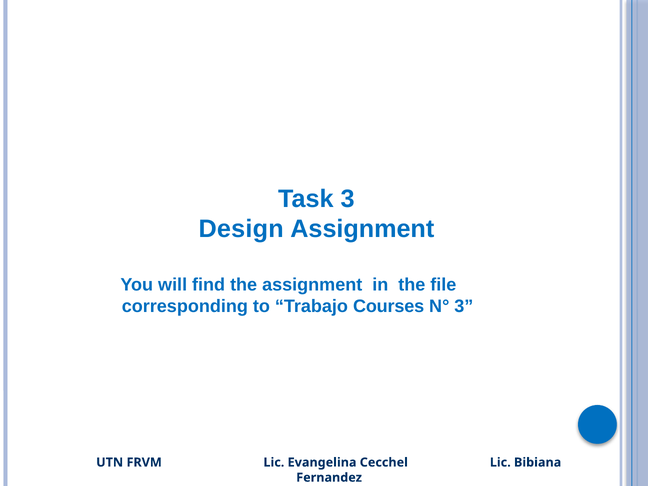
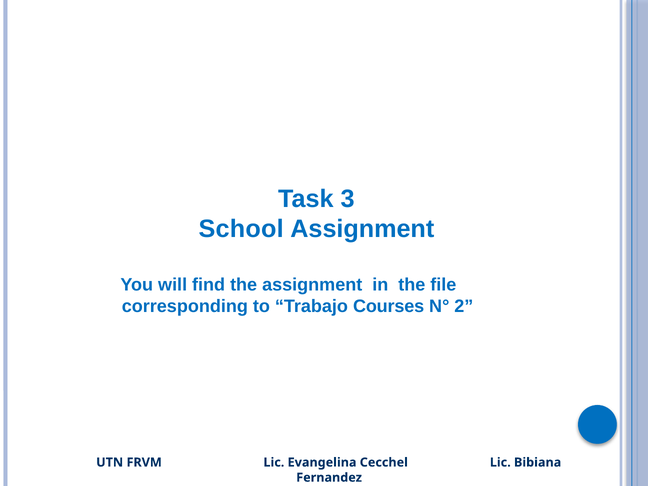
Design: Design -> School
N° 3: 3 -> 2
